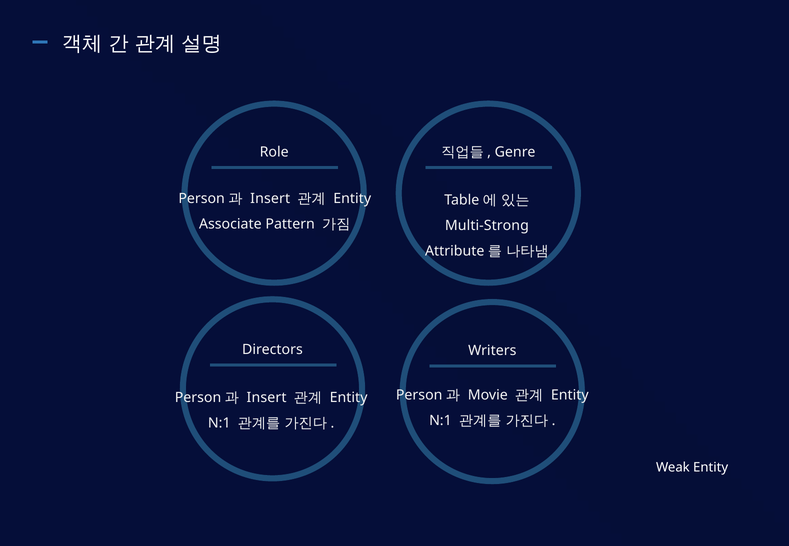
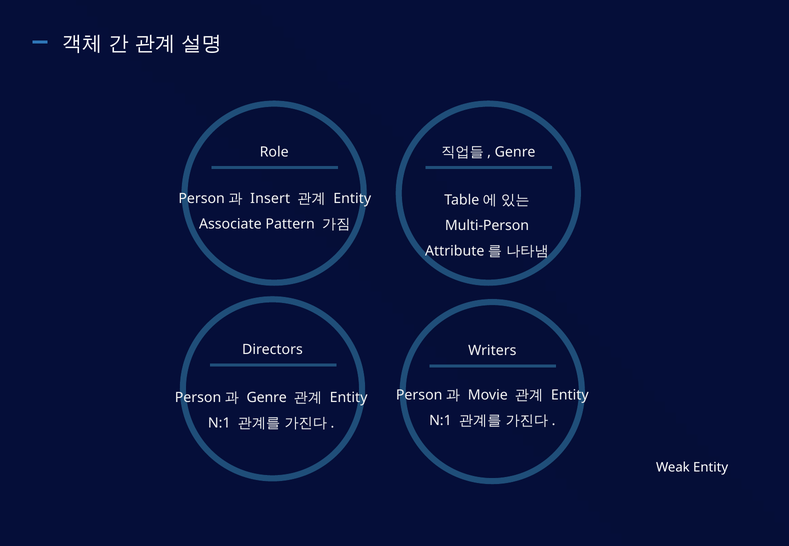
Multi-Strong: Multi-Strong -> Multi-Person
Insert at (267, 398): Insert -> Genre
